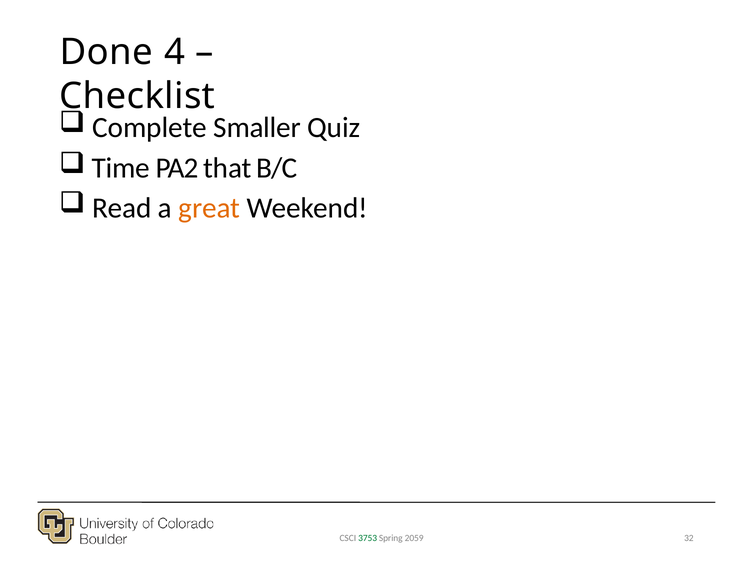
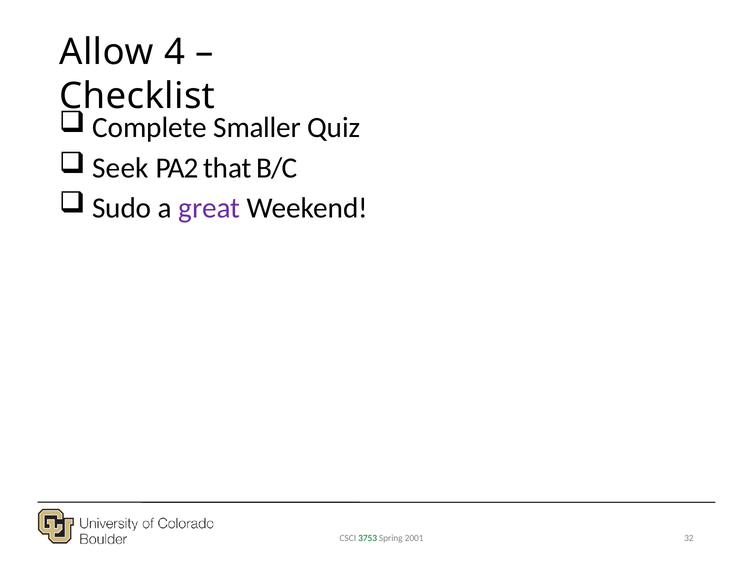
Done: Done -> Allow
Time: Time -> Seek
Read: Read -> Sudo
great colour: orange -> purple
2059: 2059 -> 2001
